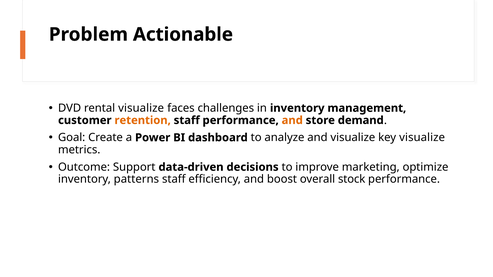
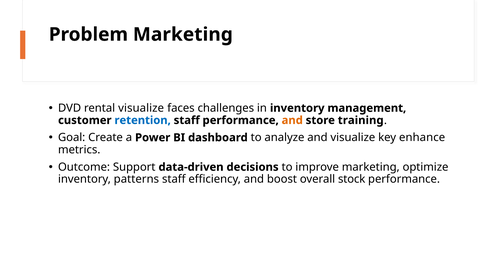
Problem Actionable: Actionable -> Marketing
retention colour: orange -> blue
demand: demand -> training
key visualize: visualize -> enhance
